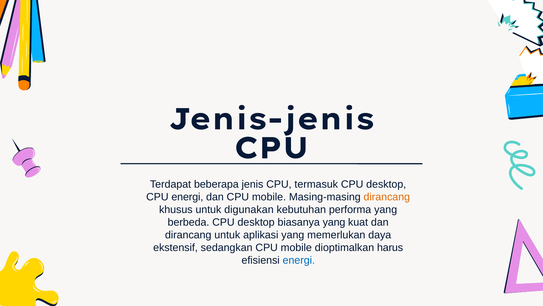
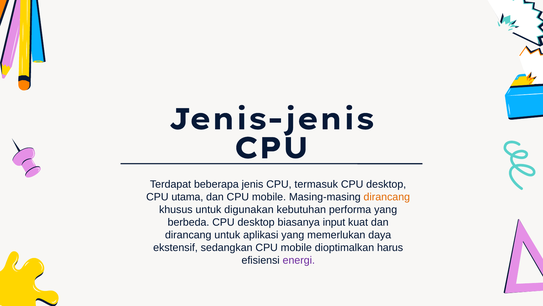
CPU energi: energi -> utama
biasanya yang: yang -> input
energi at (299, 260) colour: blue -> purple
